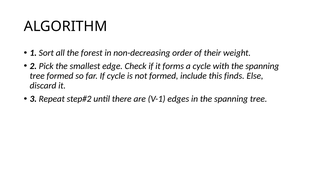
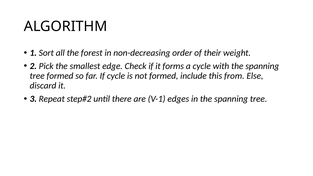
finds: finds -> from
